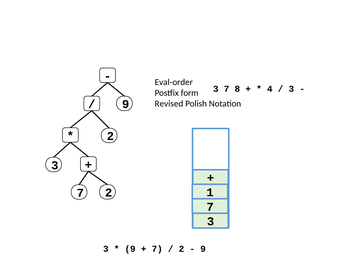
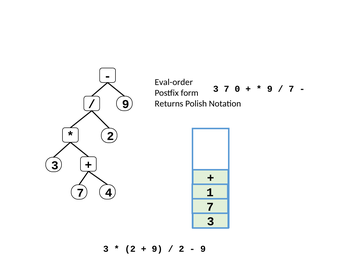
8: 8 -> 0
4 at (270, 89): 4 -> 9
3 at (291, 89): 3 -> 7
Revised: Revised -> Returns
7 2: 2 -> 4
9 at (130, 249): 9 -> 2
7 at (157, 249): 7 -> 9
